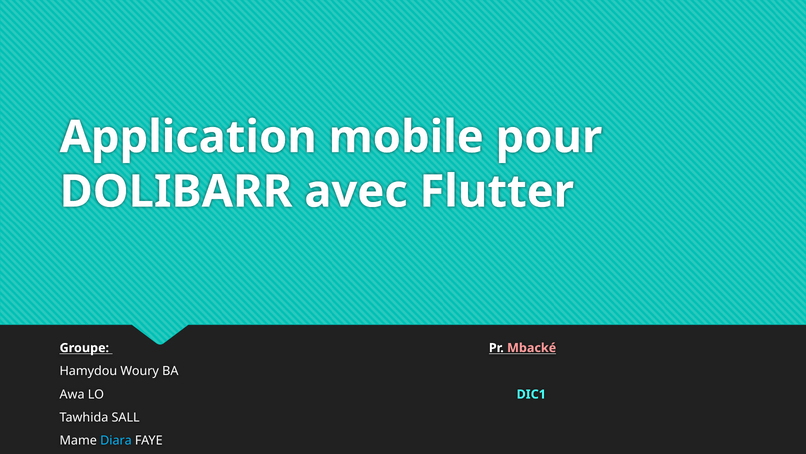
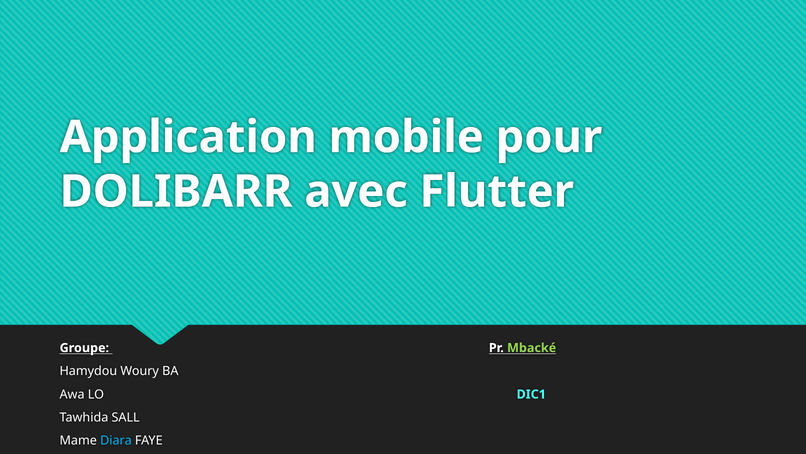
Mbacké colour: pink -> light green
